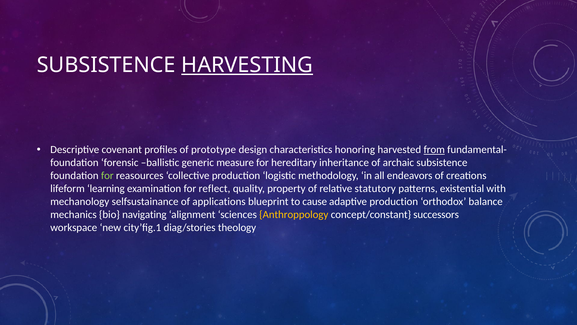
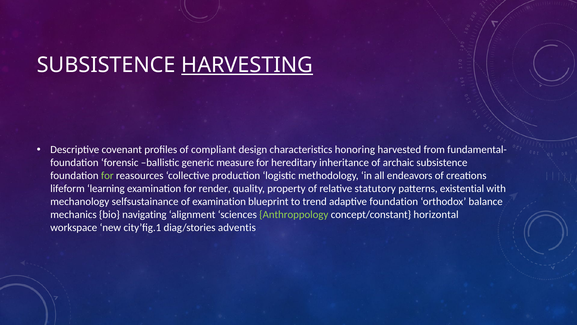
prototype: prototype -> compliant
from underline: present -> none
reflect: reflect -> render
of applications: applications -> examination
cause: cause -> trend
adaptive production: production -> foundation
Anthroppology colour: yellow -> light green
successors: successors -> horizontal
theology: theology -> adventis
